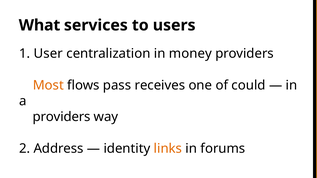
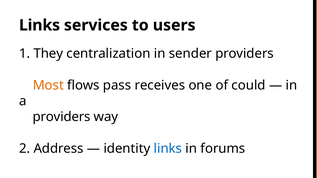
What at (39, 25): What -> Links
User: User -> They
money: money -> sender
links at (168, 149) colour: orange -> blue
